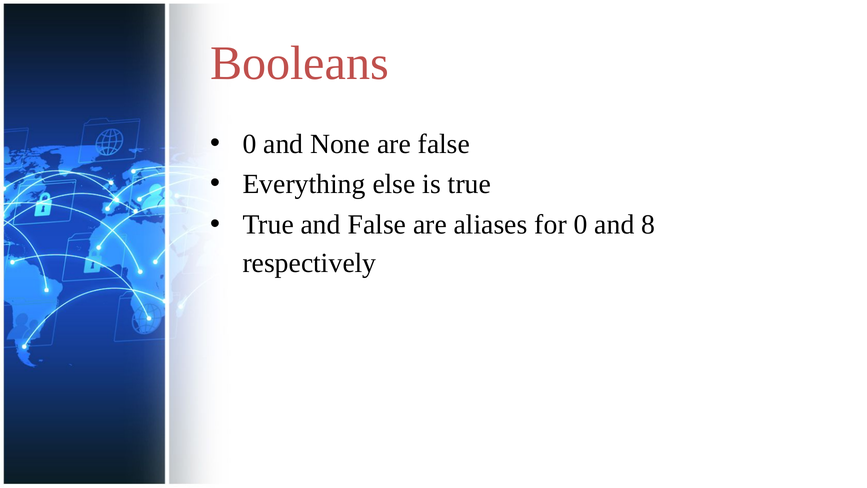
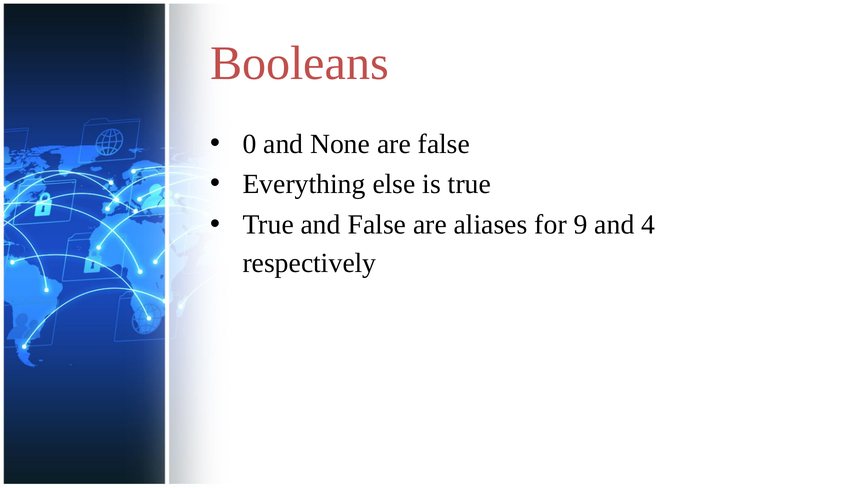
for 0: 0 -> 9
8: 8 -> 4
